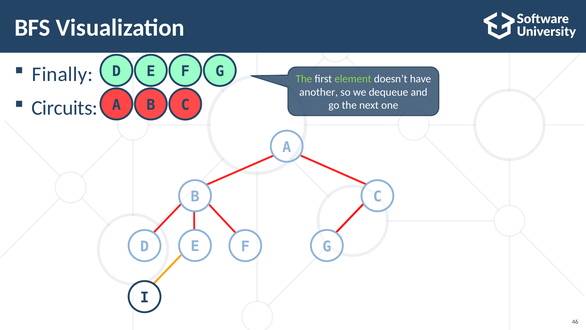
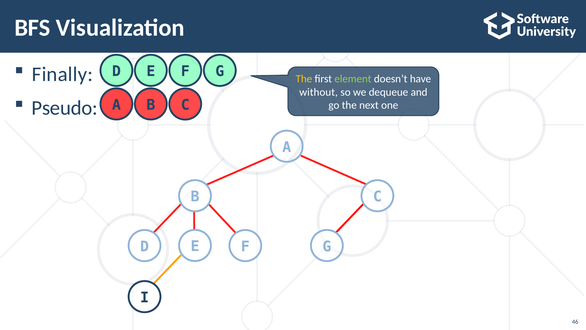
The at (304, 79) colour: light green -> yellow
another: another -> without
Circuits: Circuits -> Pseudo
